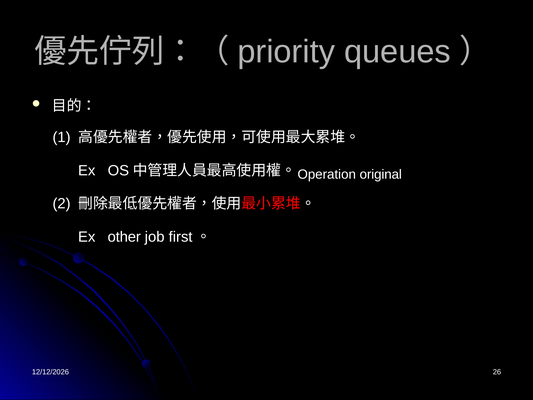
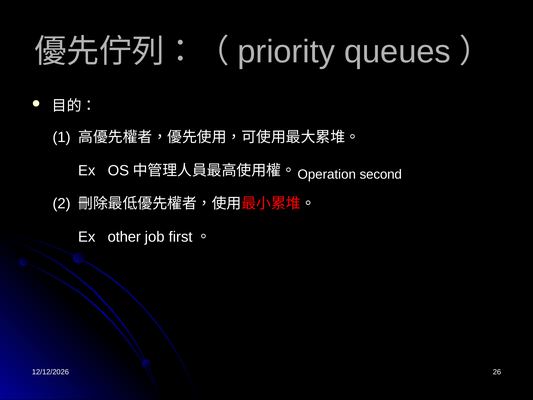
original: original -> second
